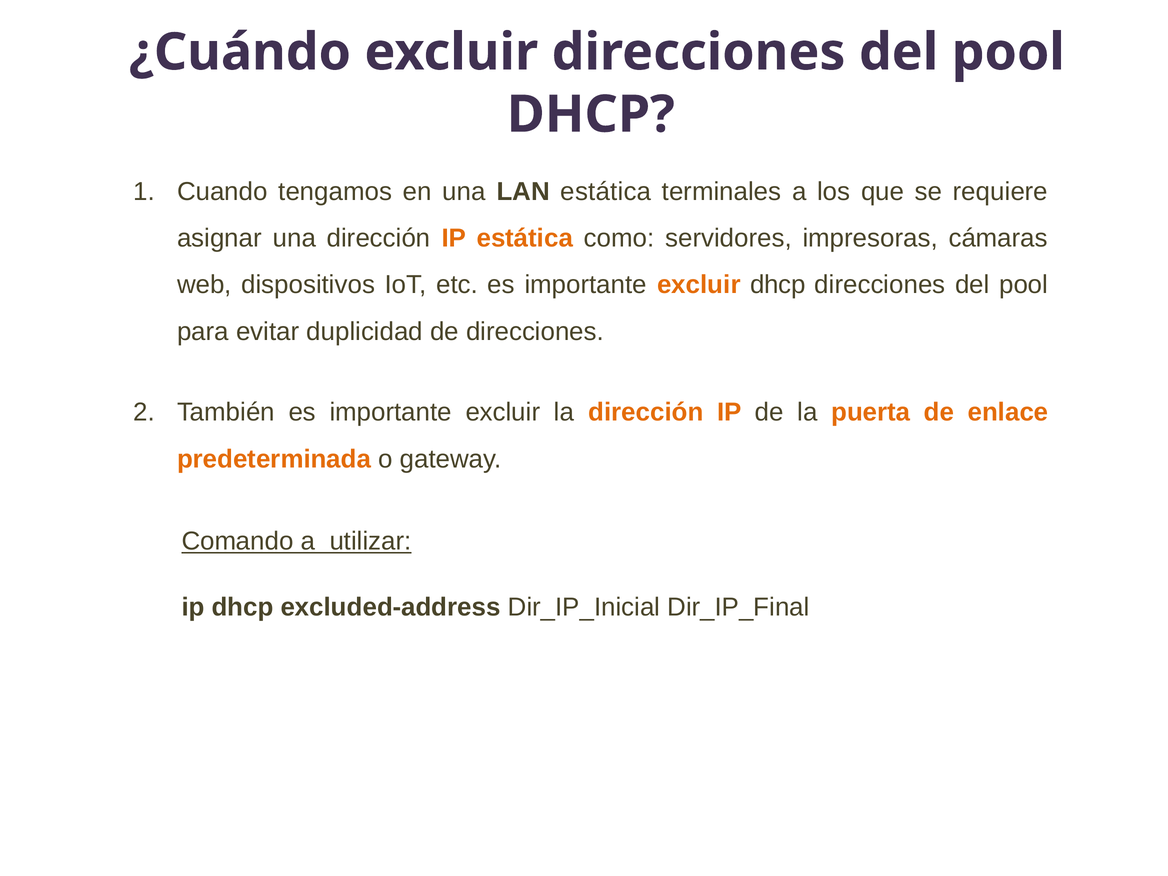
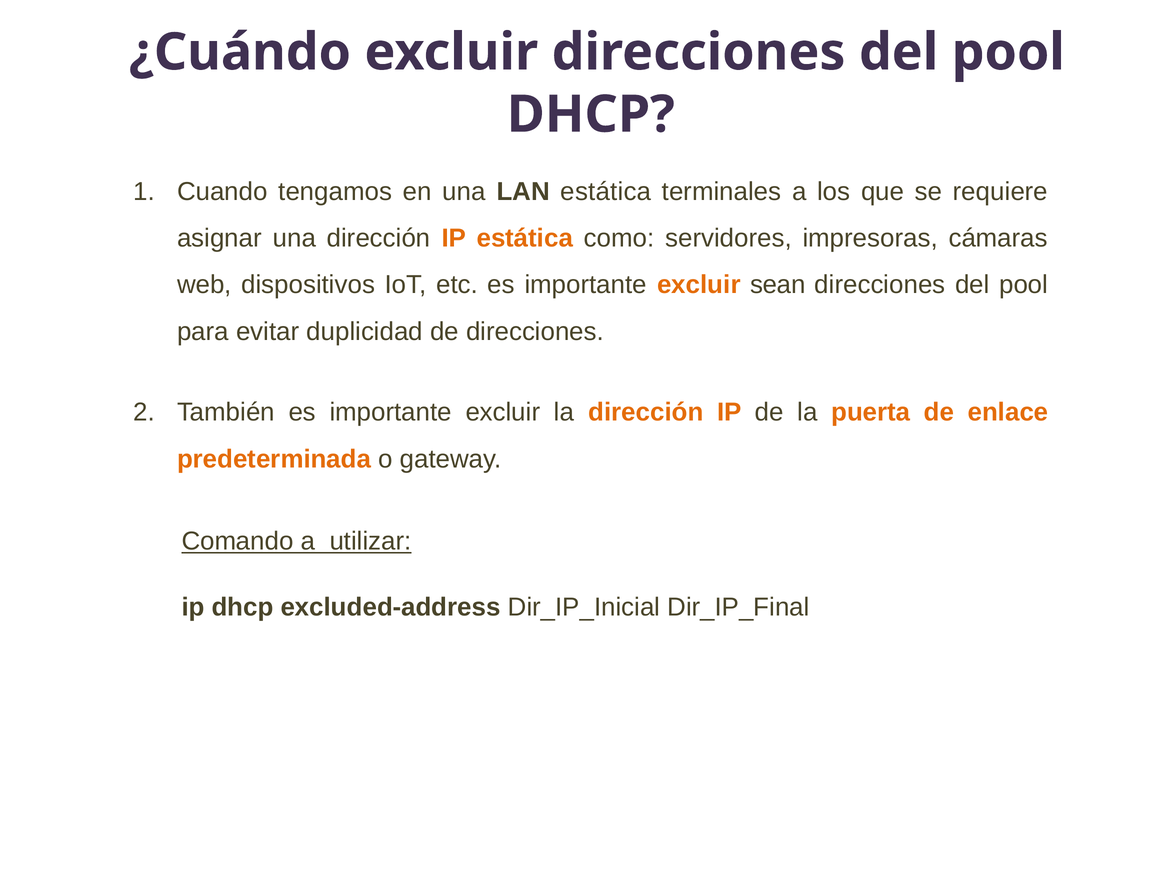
excluir dhcp: dhcp -> sean
